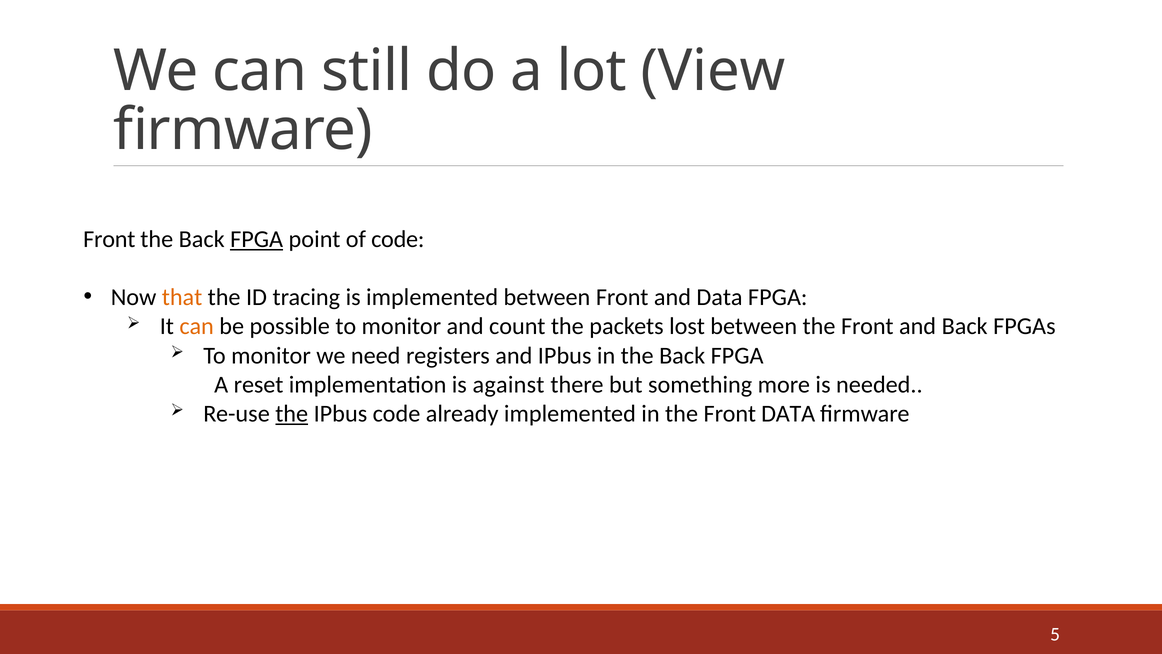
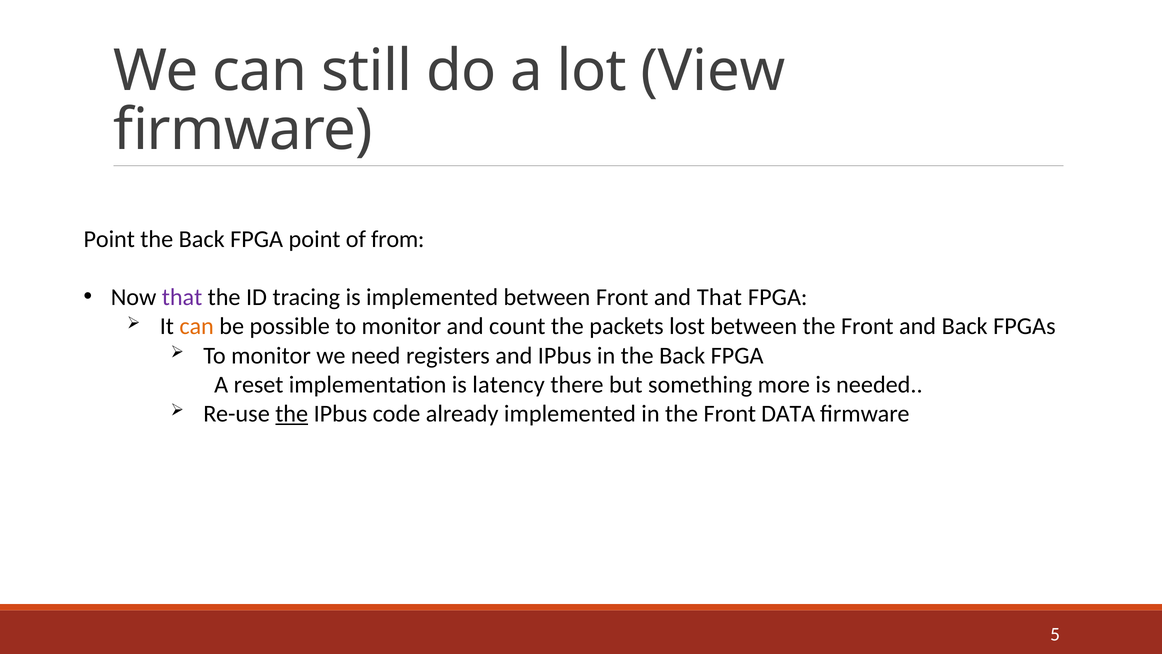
Front at (109, 239): Front -> Point
FPGA at (257, 239) underline: present -> none
of code: code -> from
that at (182, 297) colour: orange -> purple
and Data: Data -> That
against: against -> latency
